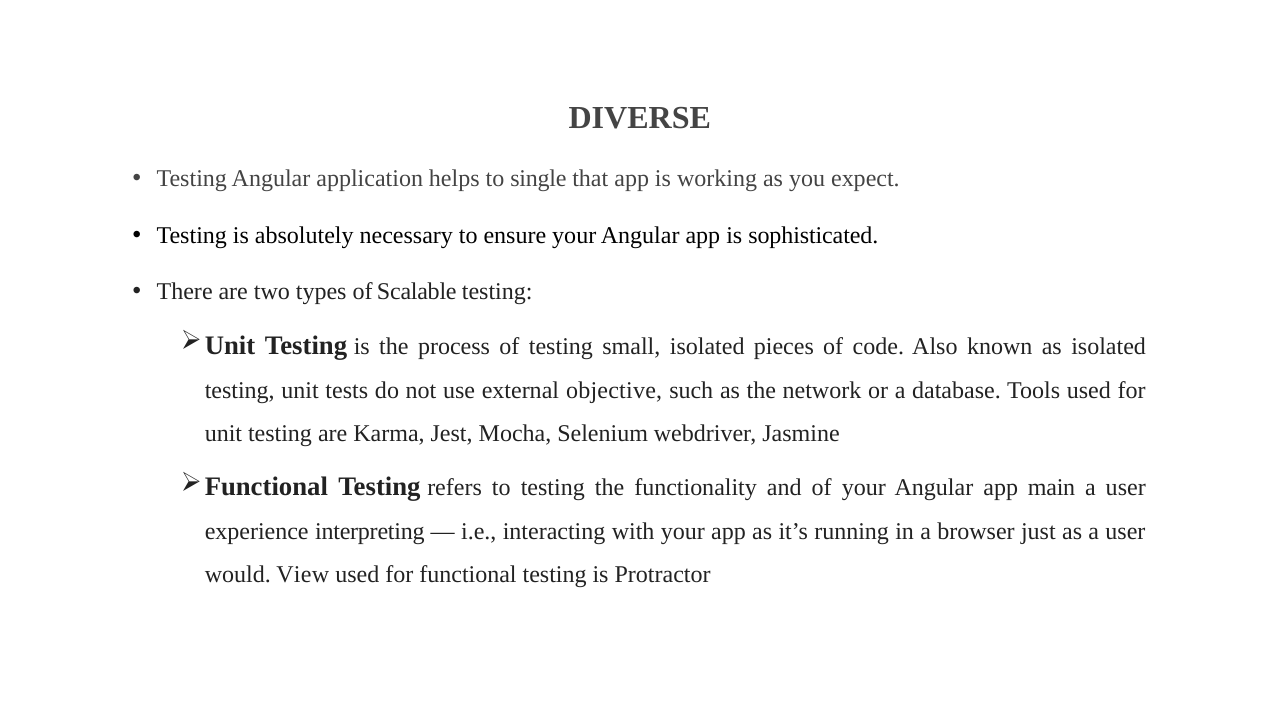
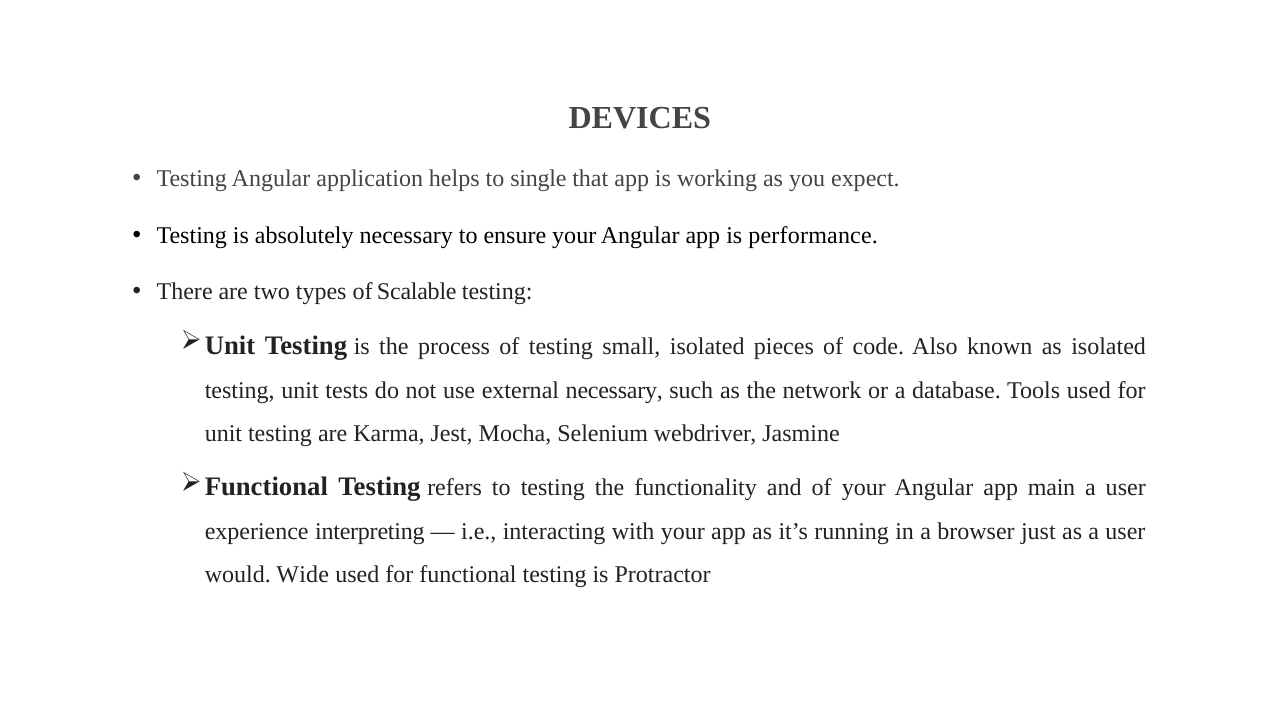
DIVERSE: DIVERSE -> DEVICES
sophisticated: sophisticated -> performance
external objective: objective -> necessary
View: View -> Wide
